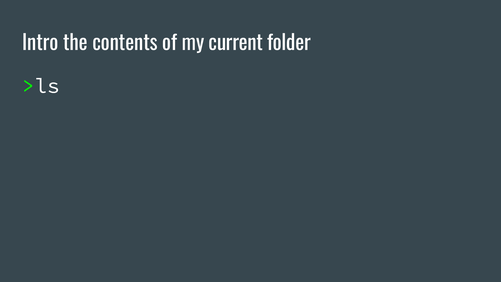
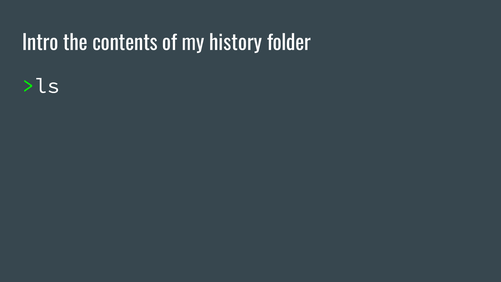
current: current -> history
